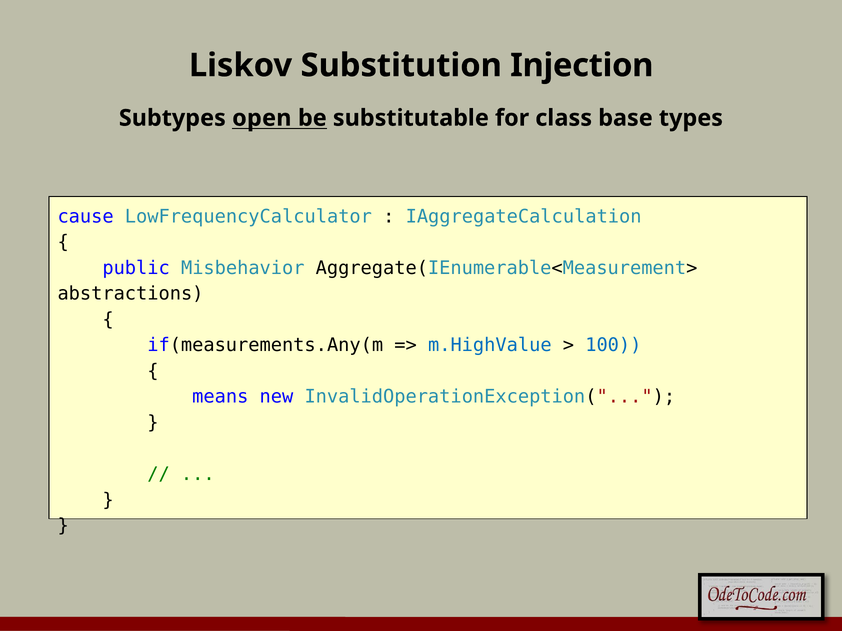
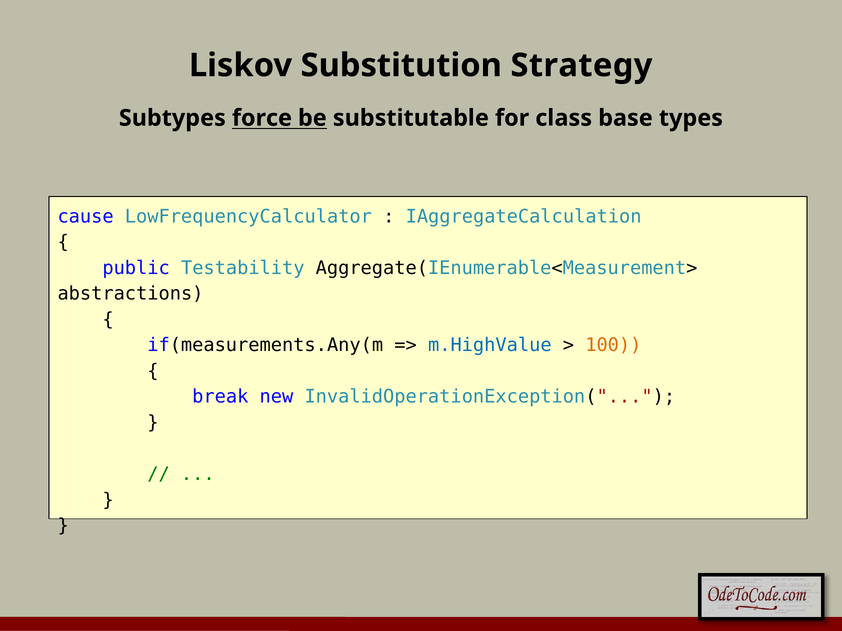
Injection: Injection -> Strategy
open: open -> force
Misbehavior: Misbehavior -> Testability
100 colour: blue -> orange
means: means -> break
